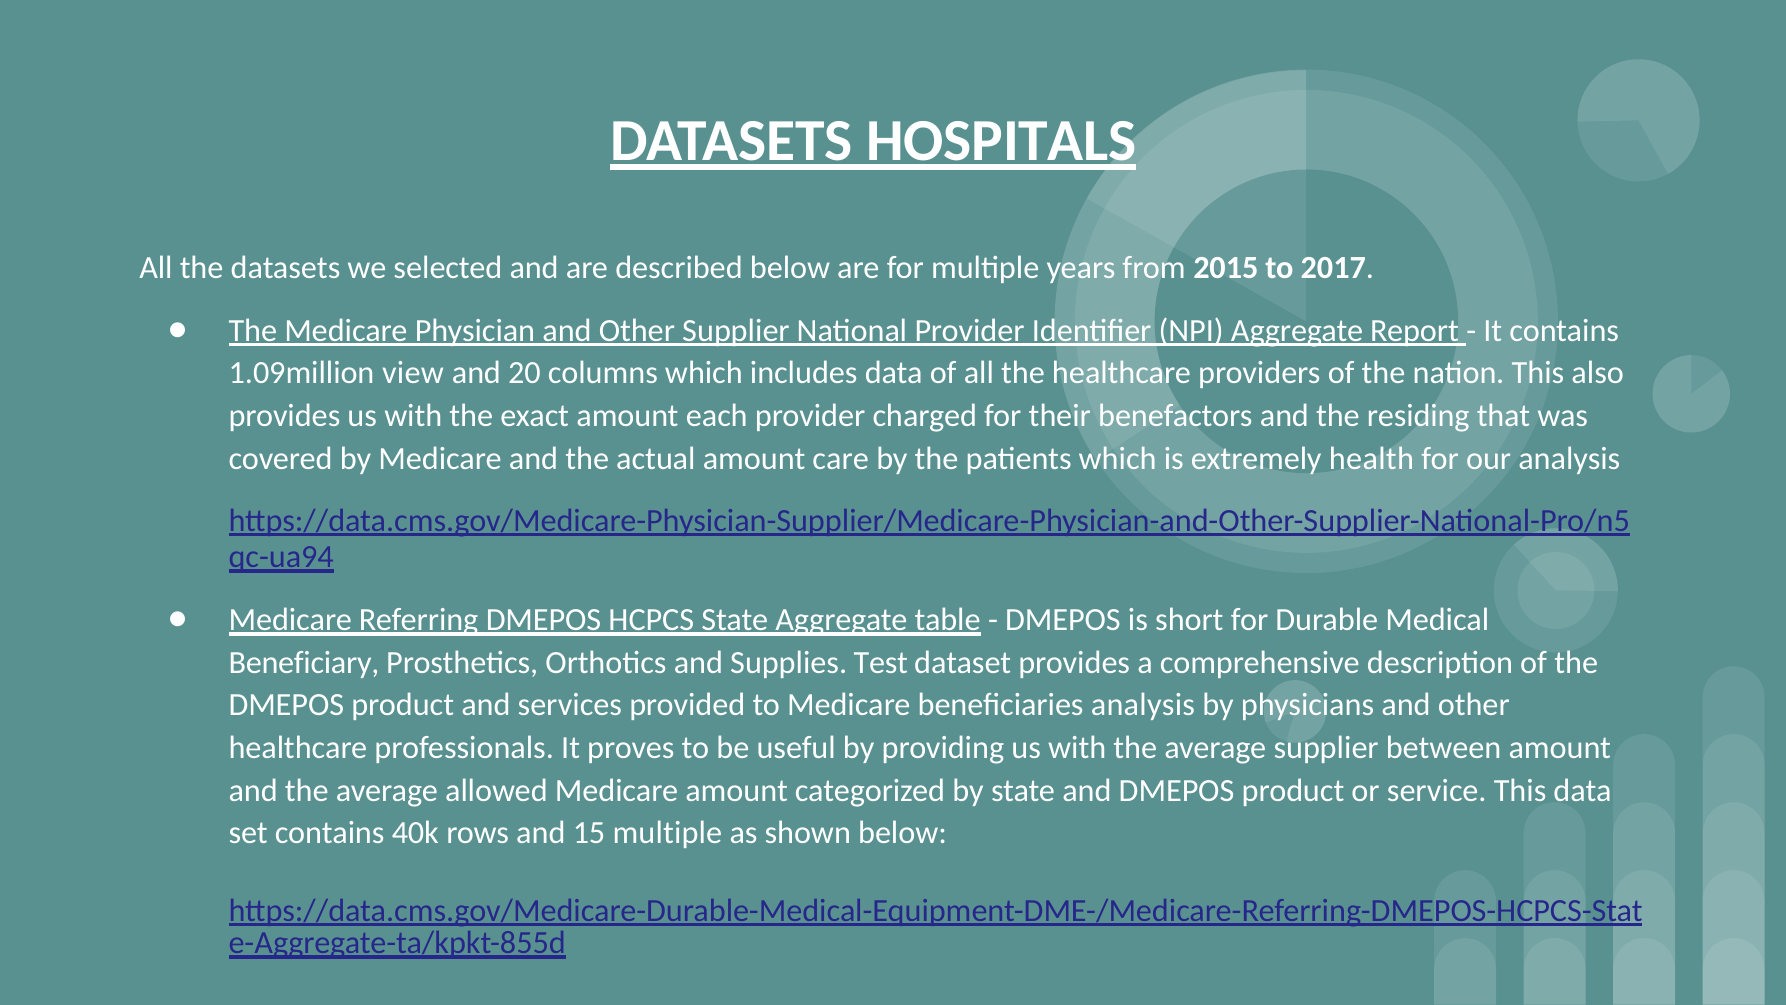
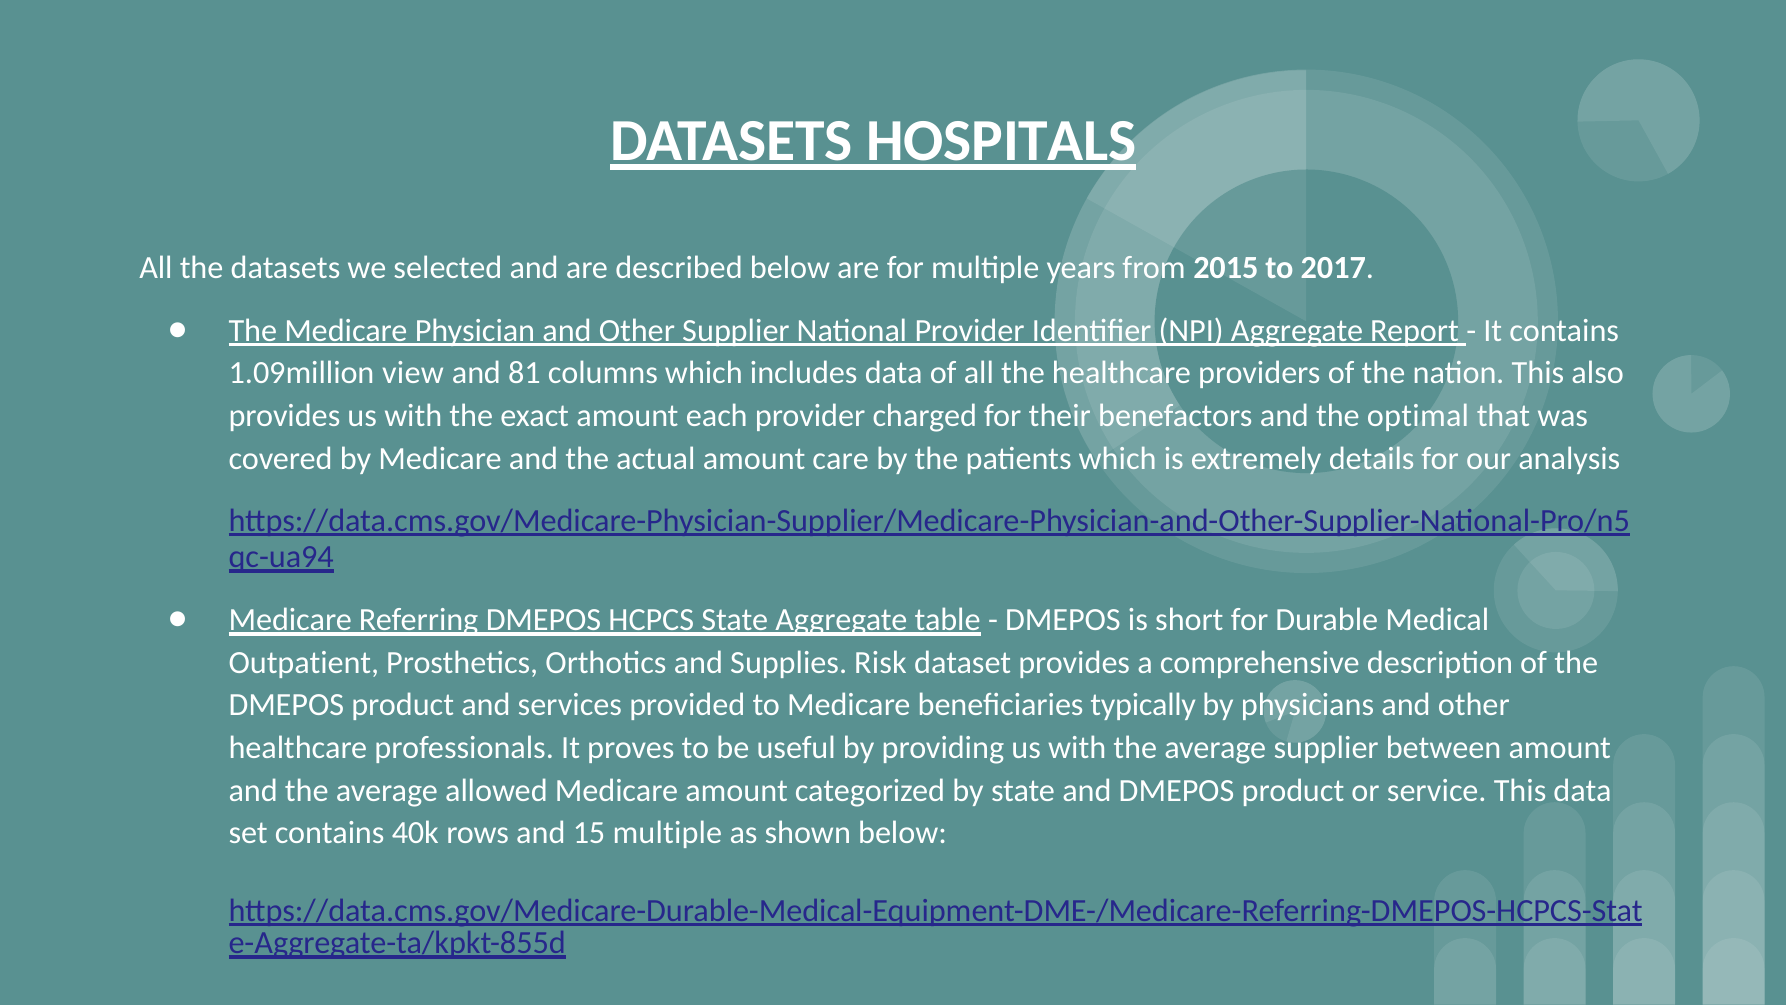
20: 20 -> 81
residing: residing -> optimal
health: health -> details
Beneficiary: Beneficiary -> Outpatient
Test: Test -> Risk
beneficiaries analysis: analysis -> typically
